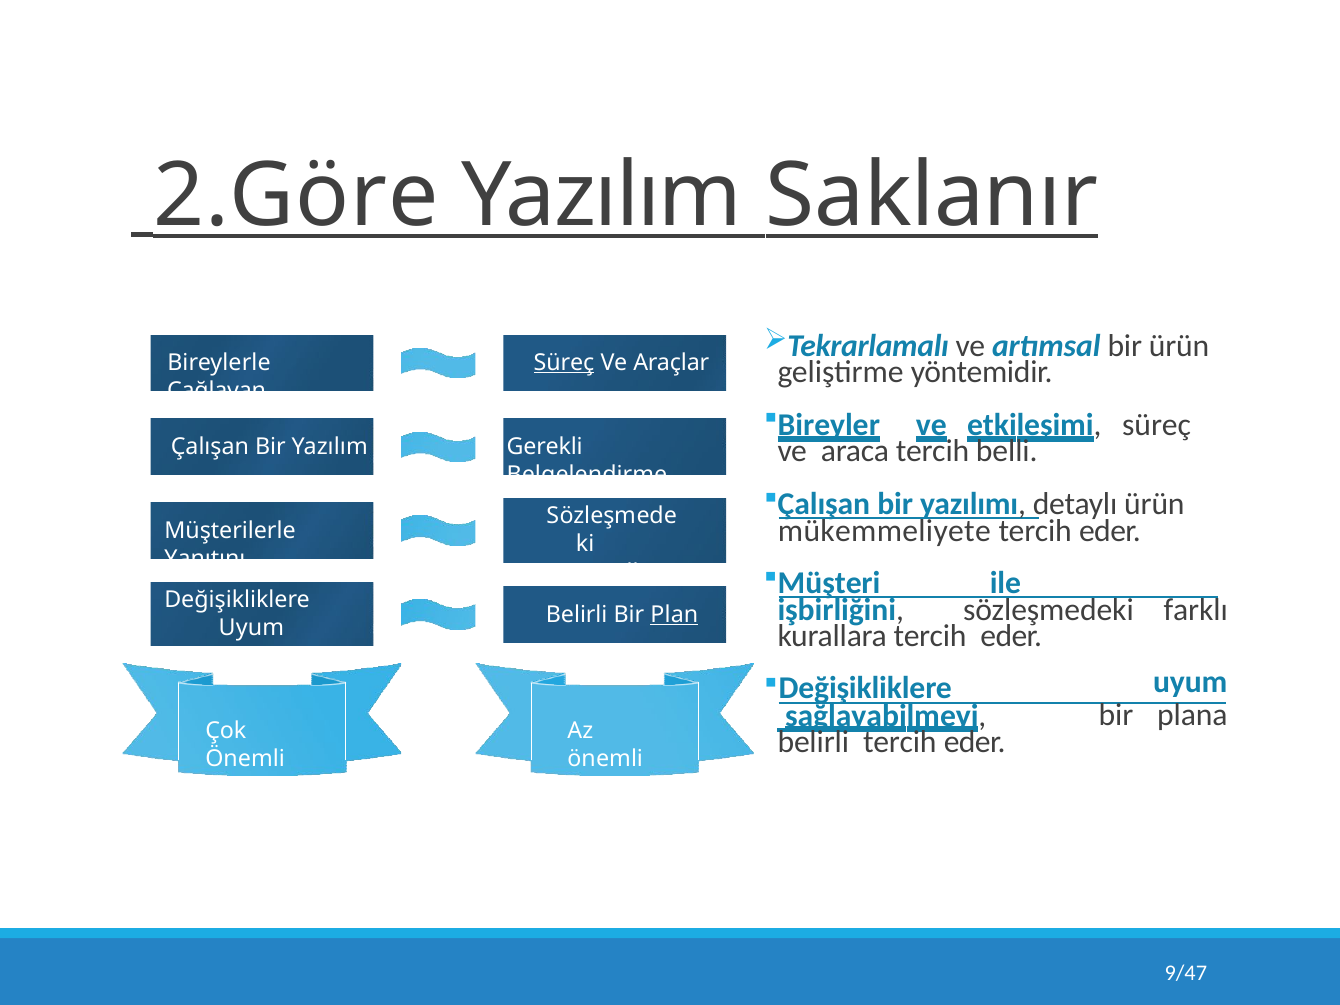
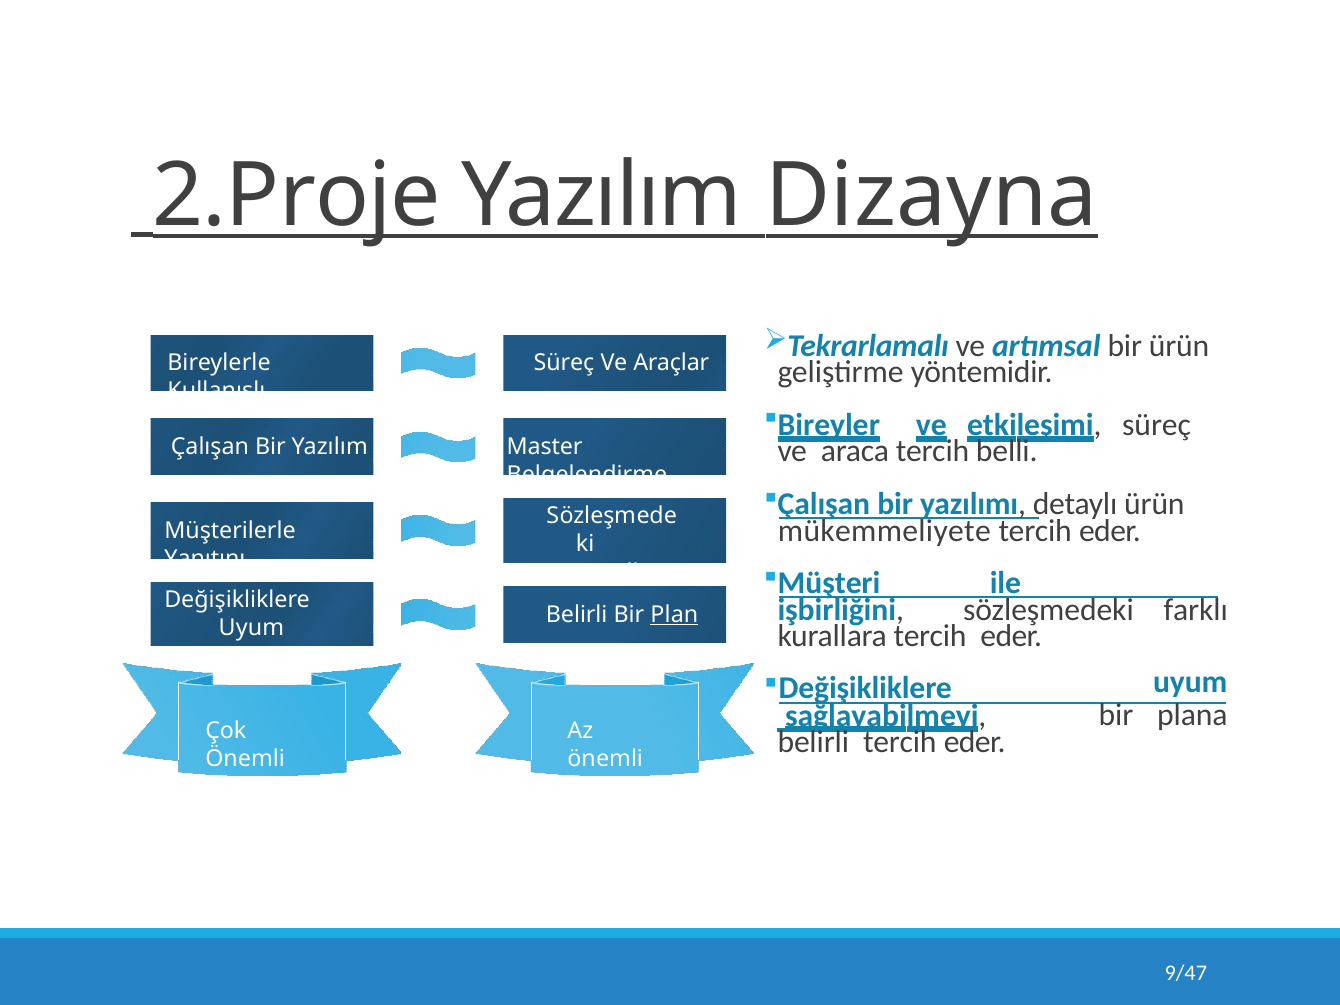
2.Göre: 2.Göre -> 2.Proje
Saklanır: Saklanır -> Dizayna
Süreç at (564, 363) underline: present -> none
Çağlayan: Çağlayan -> Kullanışlı
Gerekli: Gerekli -> Master
